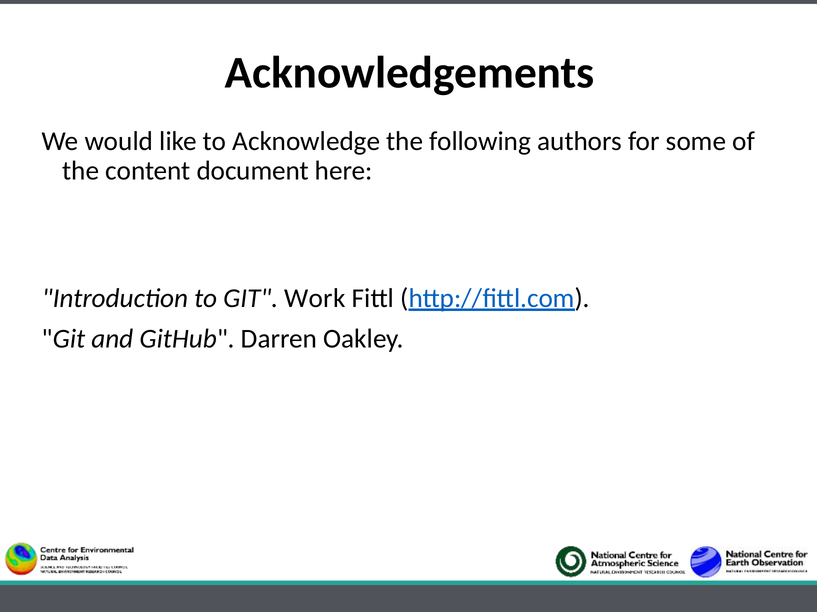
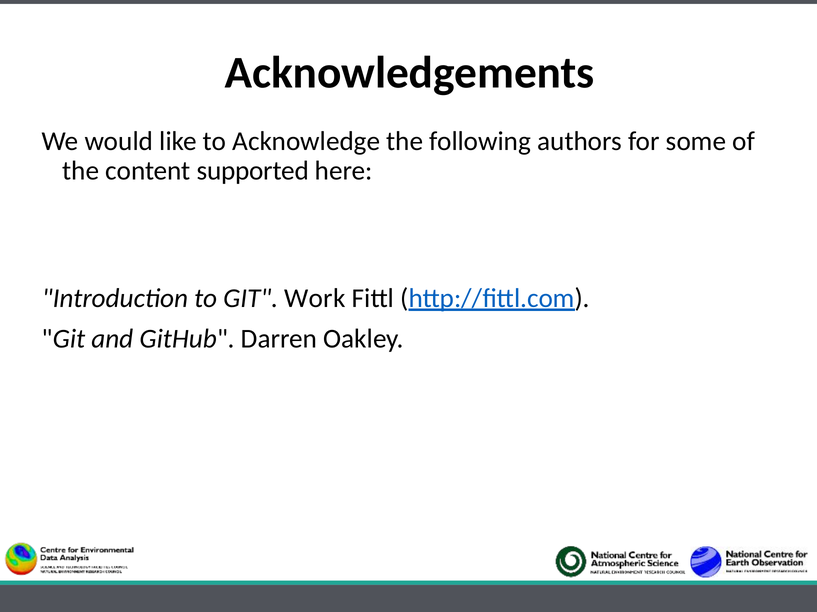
document: document -> supported
